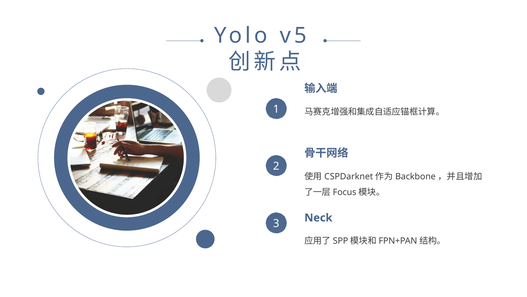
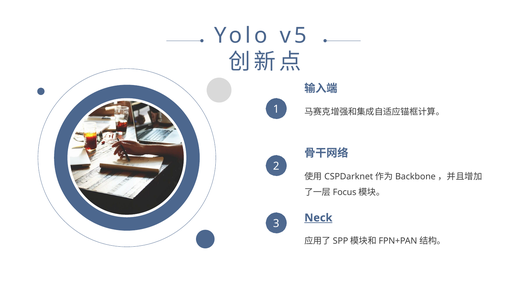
Neck underline: none -> present
